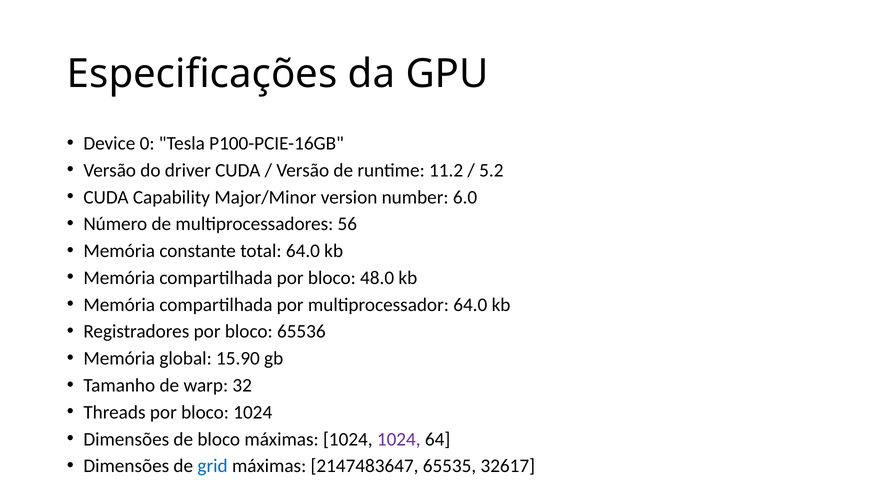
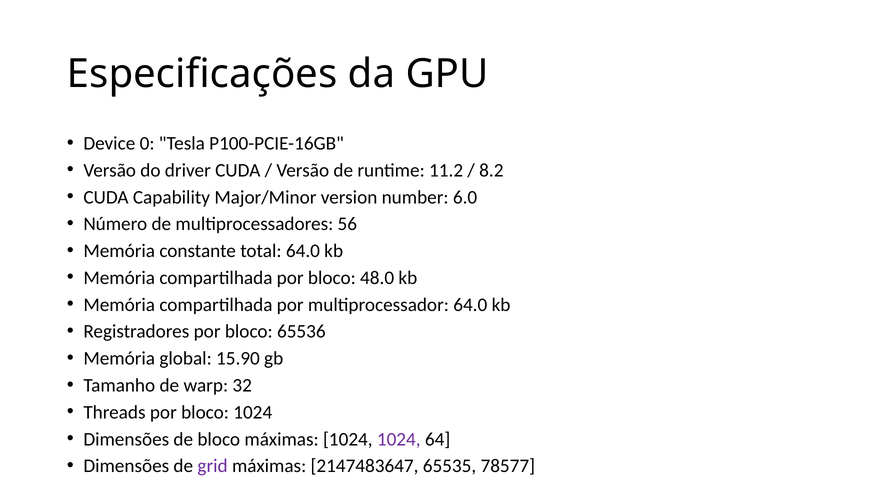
5.2: 5.2 -> 8.2
grid colour: blue -> purple
32617: 32617 -> 78577
